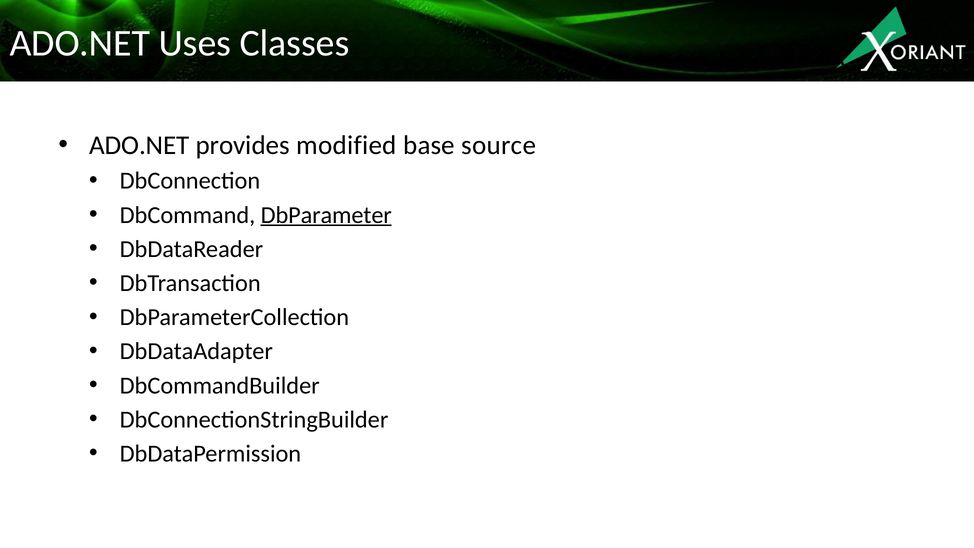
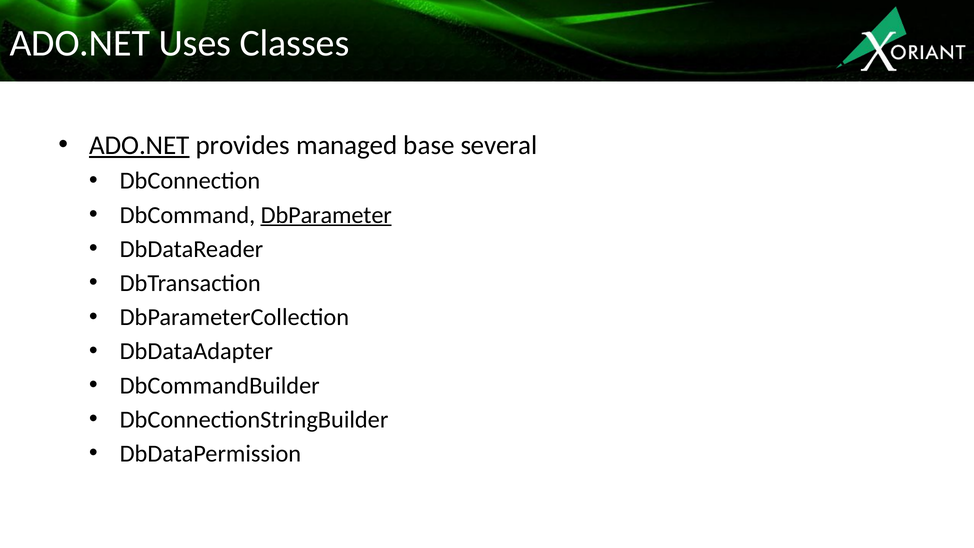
ADO.NET at (139, 145) underline: none -> present
modified: modified -> managed
source: source -> several
